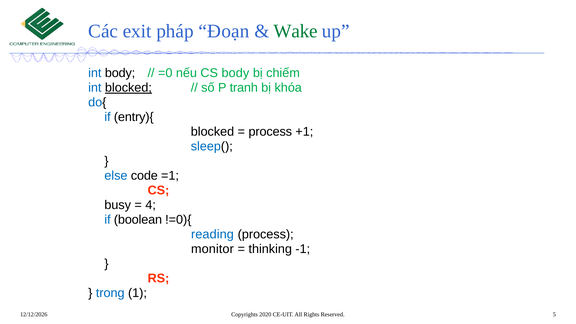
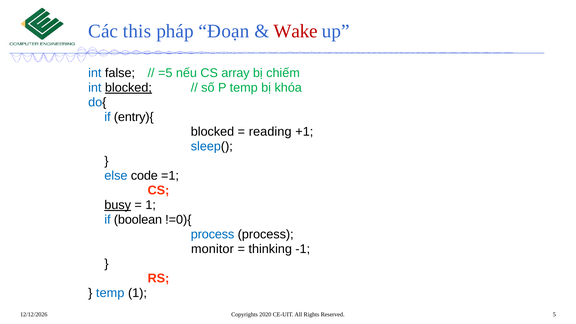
exit: exit -> this
Wake colour: green -> red
int body: body -> false
=0: =0 -> =5
CS body: body -> array
P tranh: tranh -> temp
process at (270, 132): process -> reading
busy underline: none -> present
4 at (151, 205): 4 -> 1
reading at (212, 234): reading -> process
trong at (110, 293): trong -> temp
